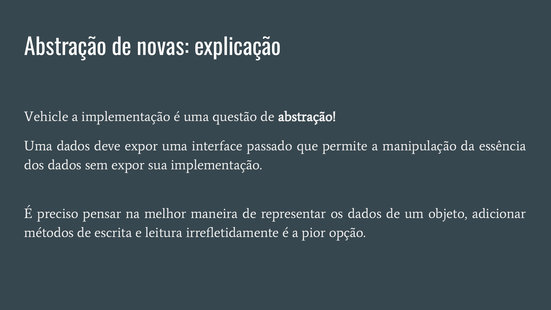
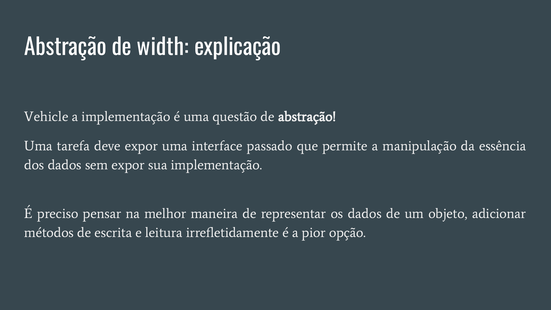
novas: novas -> width
Uma dados: dados -> tarefa
